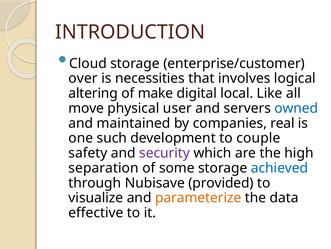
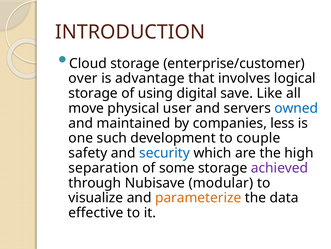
necessities: necessities -> advantage
altering at (93, 93): altering -> storage
make: make -> using
local: local -> save
real: real -> less
security colour: purple -> blue
achieved colour: blue -> purple
provided: provided -> modular
